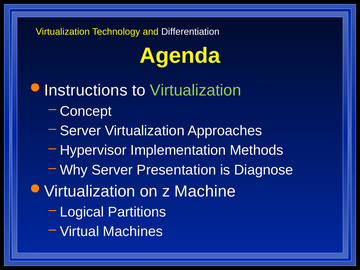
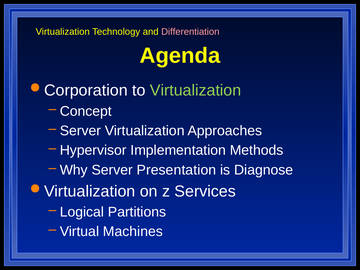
Differentiation colour: white -> pink
Instructions: Instructions -> Corporation
Machine: Machine -> Services
